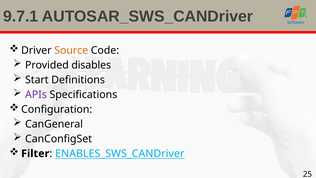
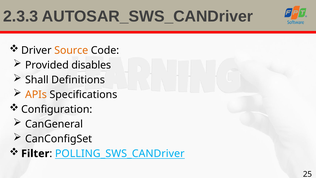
9.7.1: 9.7.1 -> 2.3.3
Start: Start -> Shall
APIs colour: purple -> orange
ENABLES_SWS_CANDriver: ENABLES_SWS_CANDriver -> POLLING_SWS_CANDriver
